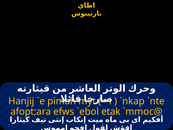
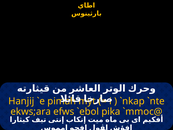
afopt;ara: afopt;ara -> ekws;ara
etak: etak -> pika
